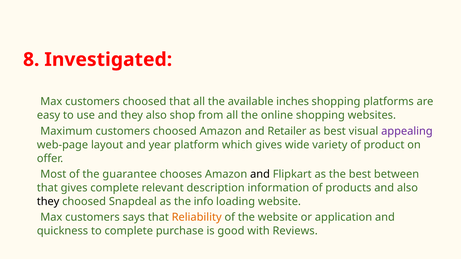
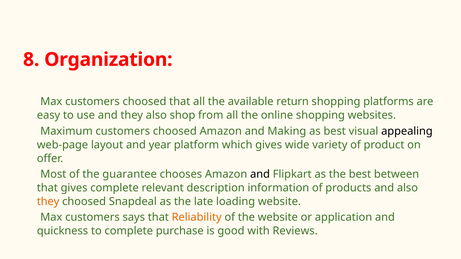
Investigated: Investigated -> Organization
inches: inches -> return
Retailer: Retailer -> Making
appealing colour: purple -> black
they at (48, 202) colour: black -> orange
info: info -> late
